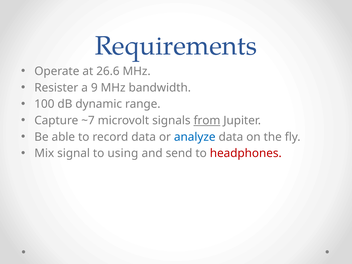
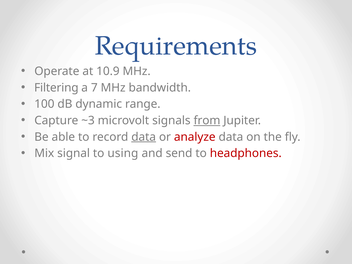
26.6: 26.6 -> 10.9
Resister: Resister -> Filtering
9: 9 -> 7
~7: ~7 -> ~3
data at (144, 137) underline: none -> present
analyze colour: blue -> red
